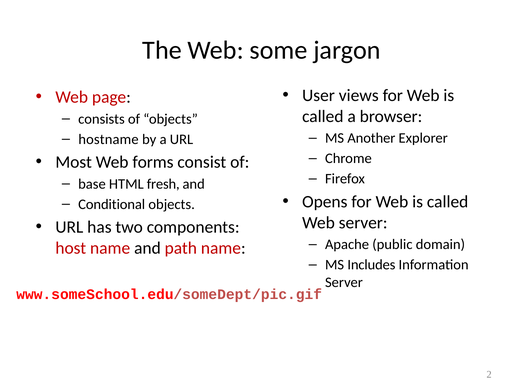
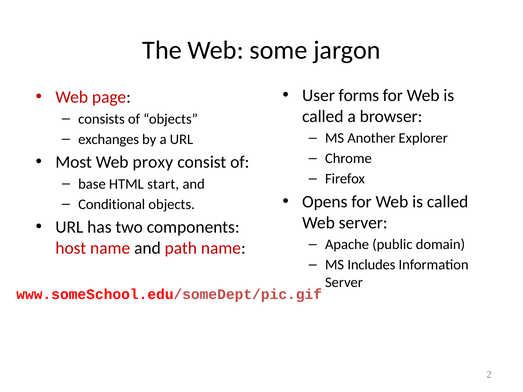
views: views -> forms
hostname: hostname -> exchanges
forms: forms -> proxy
fresh: fresh -> start
